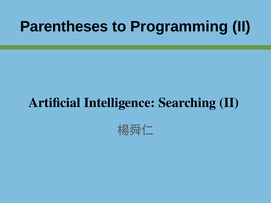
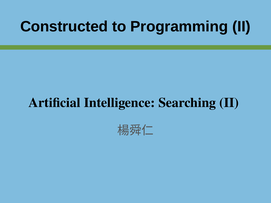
Parentheses: Parentheses -> Constructed
